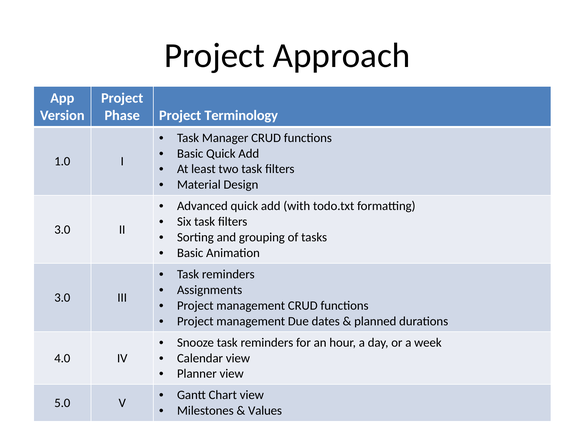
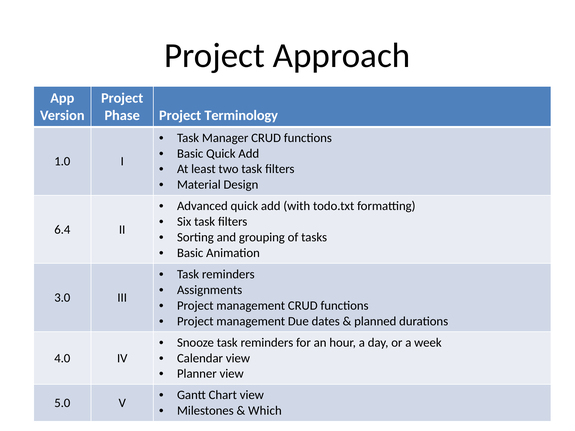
3.0 at (62, 230): 3.0 -> 6.4
Values: Values -> Which
